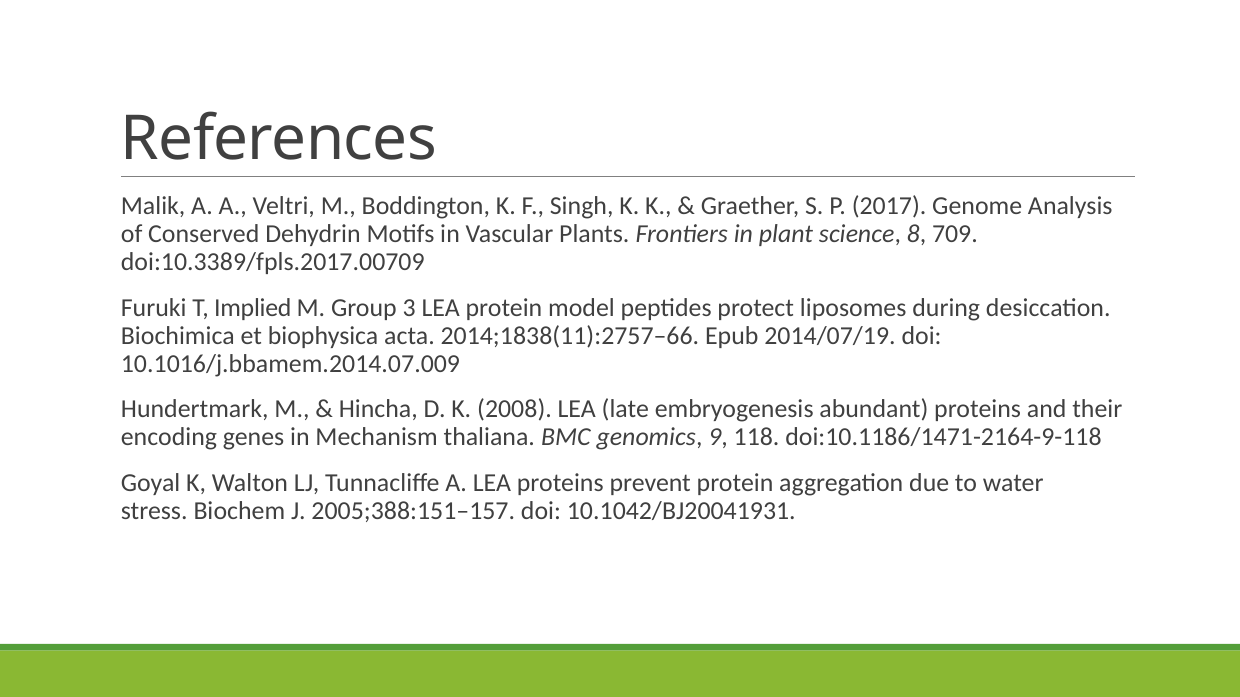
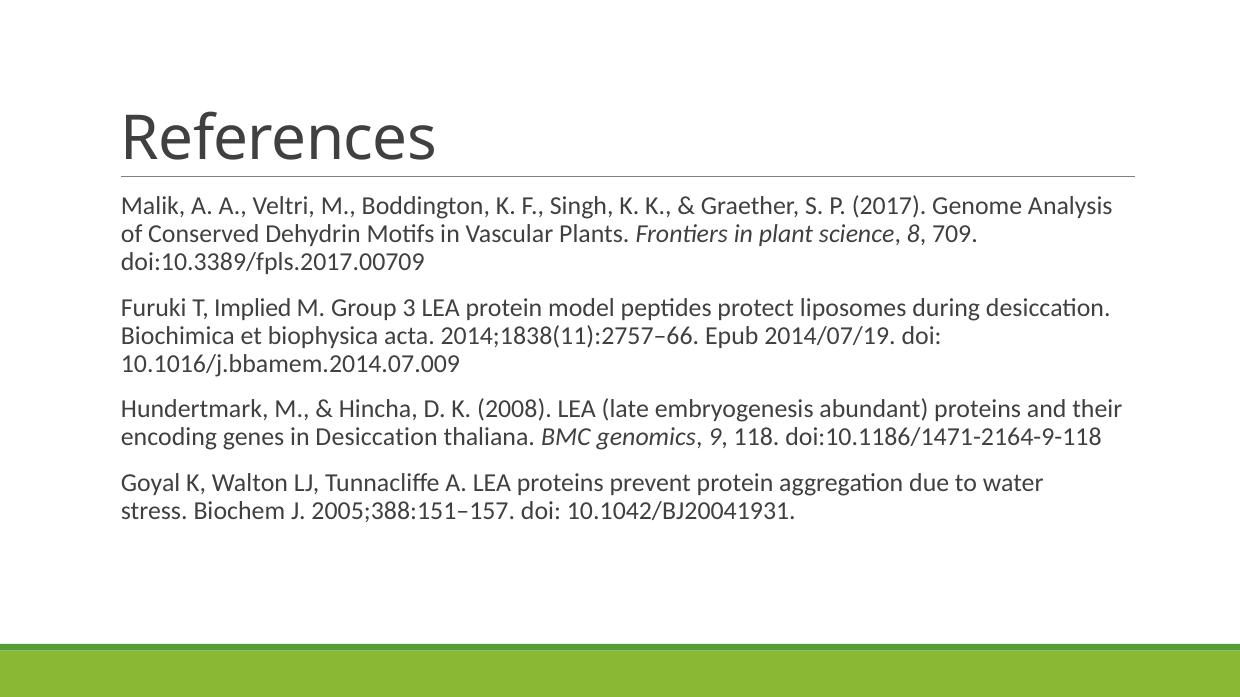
in Mechanism: Mechanism -> Desiccation
